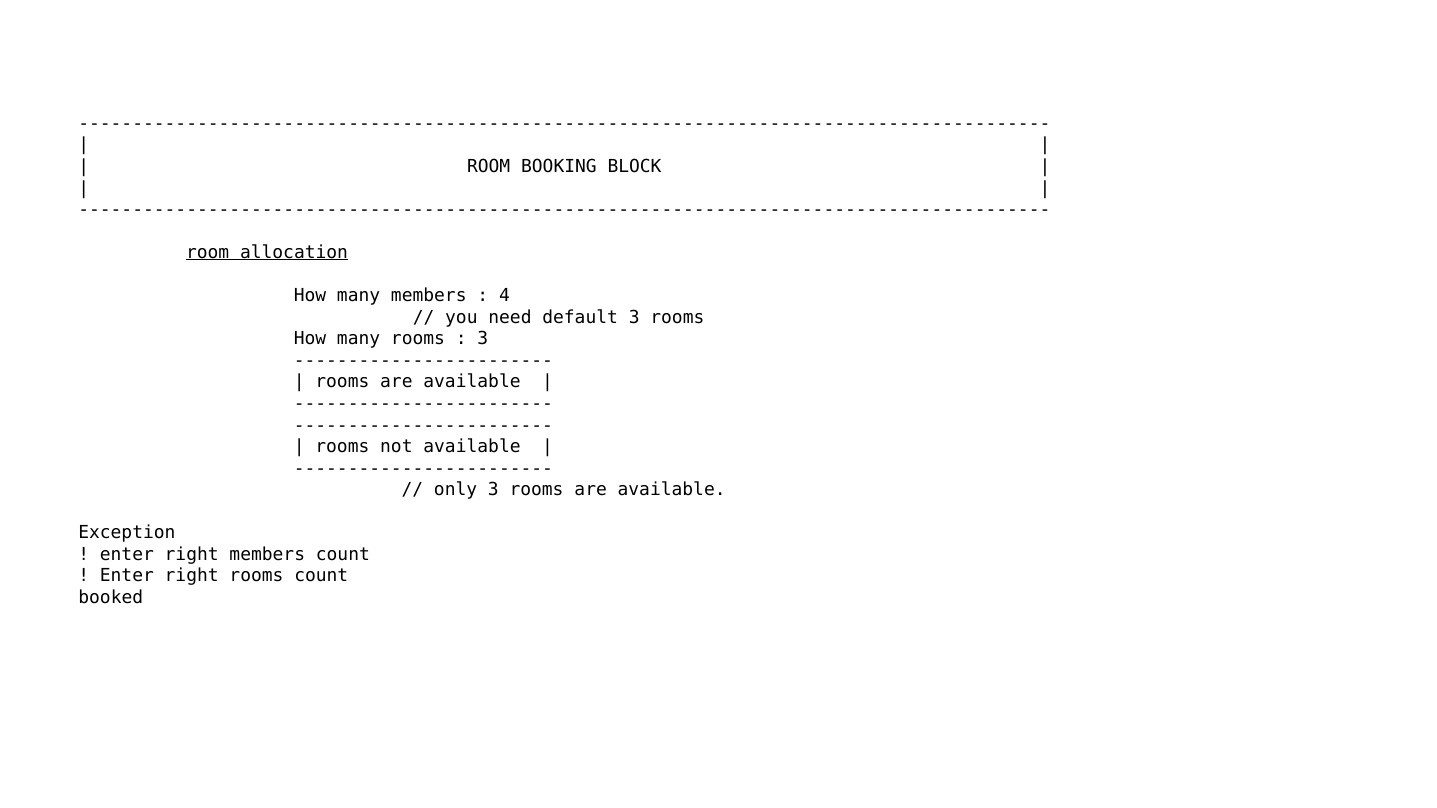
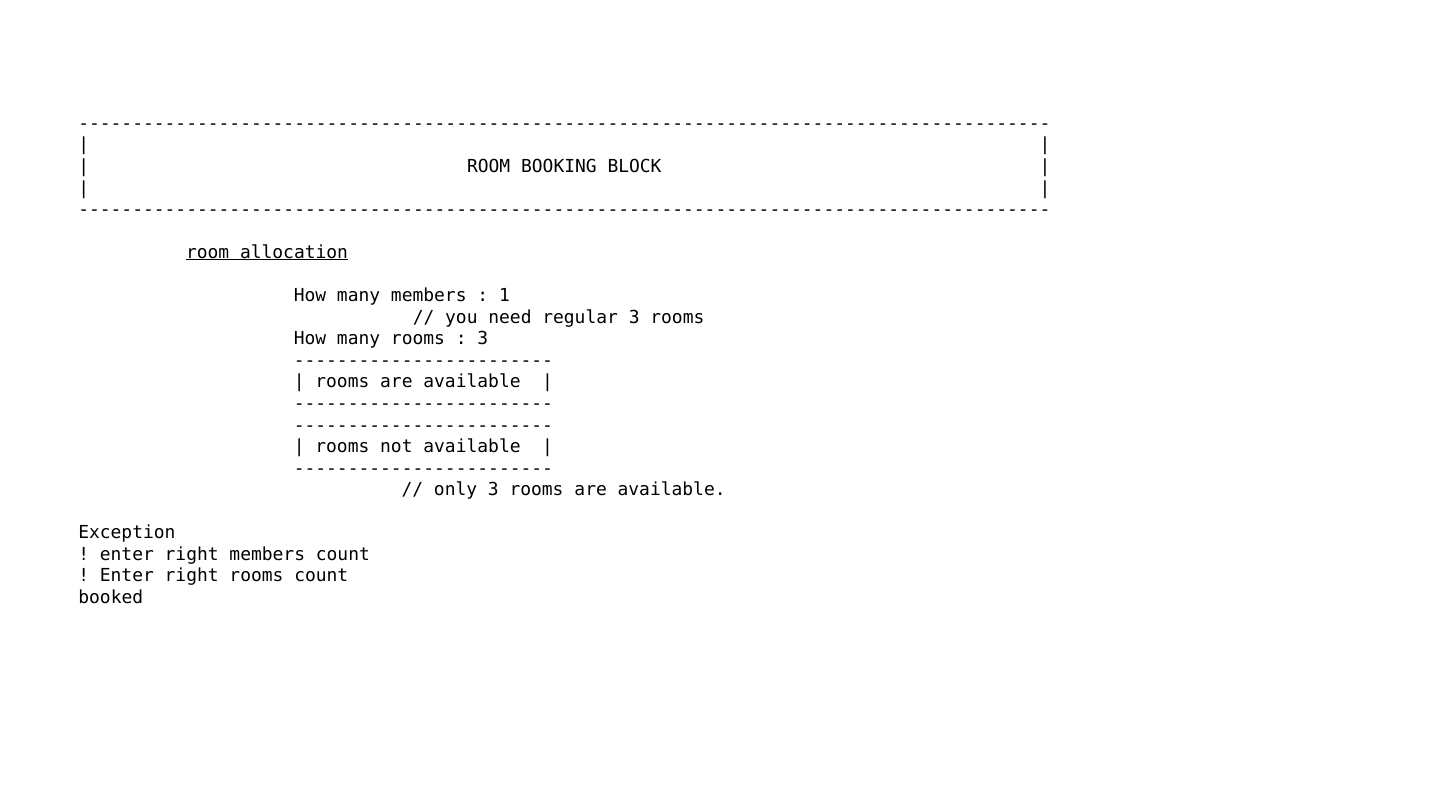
4: 4 -> 1
default: default -> regular
